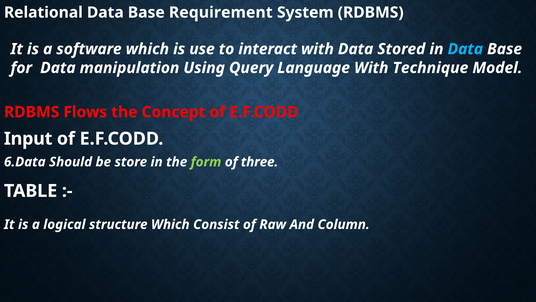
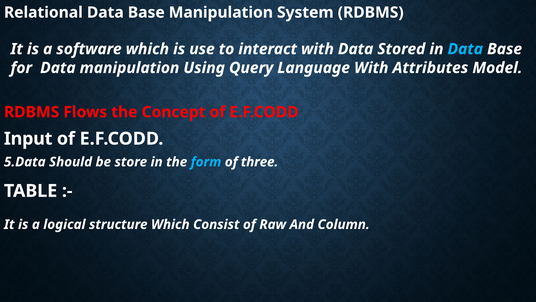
Base Requirement: Requirement -> Manipulation
Technique: Technique -> Attributes
6.Data: 6.Data -> 5.Data
form colour: light green -> light blue
